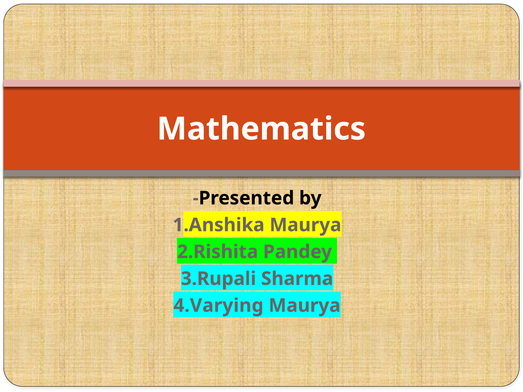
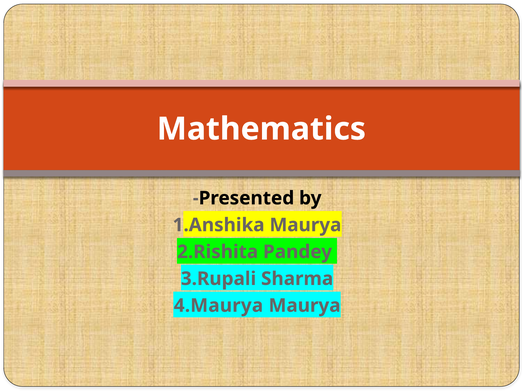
4.Varying: 4.Varying -> 4.Maurya
